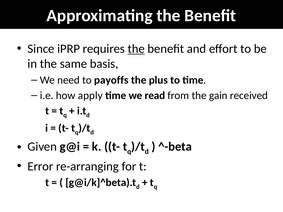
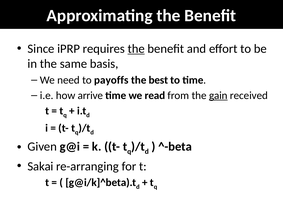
plus: plus -> best
apply: apply -> arrive
gain underline: none -> present
Error: Error -> Sakai
